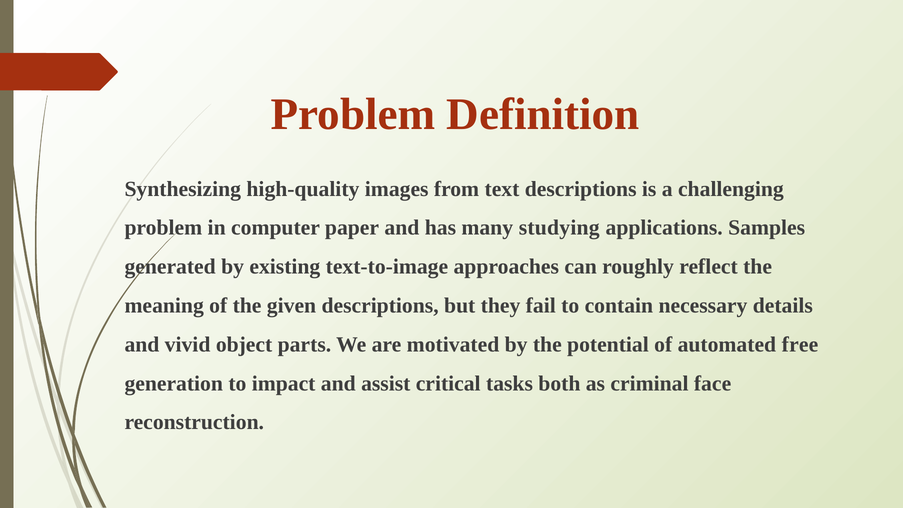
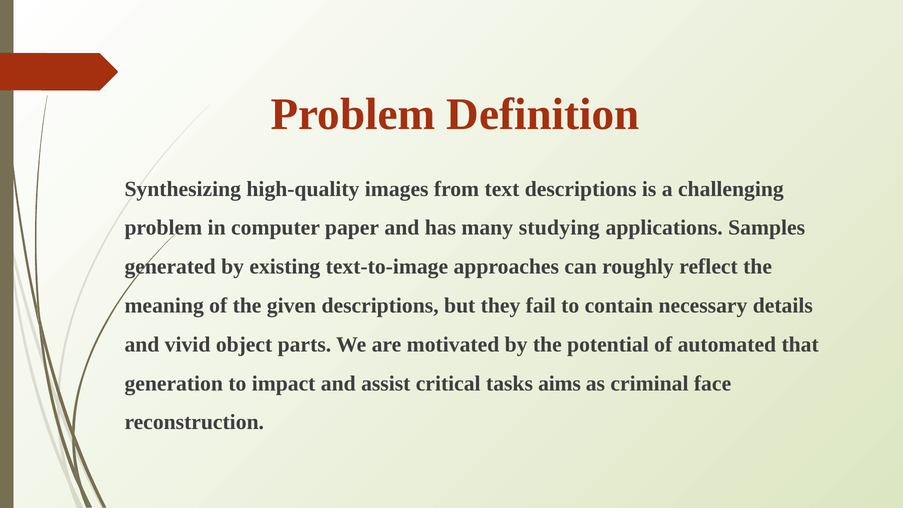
free: free -> that
both: both -> aims
